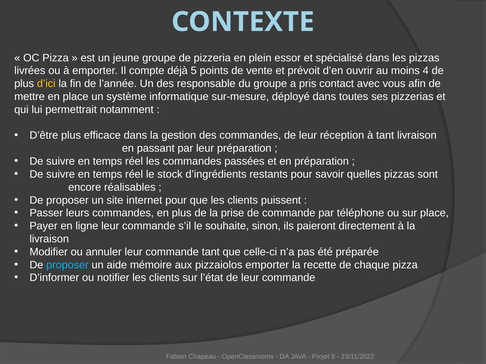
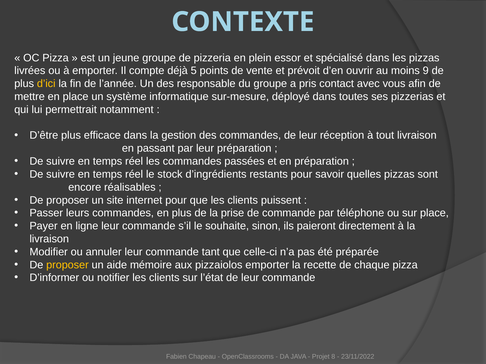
4: 4 -> 9
à tant: tant -> tout
proposer at (67, 265) colour: light blue -> yellow
